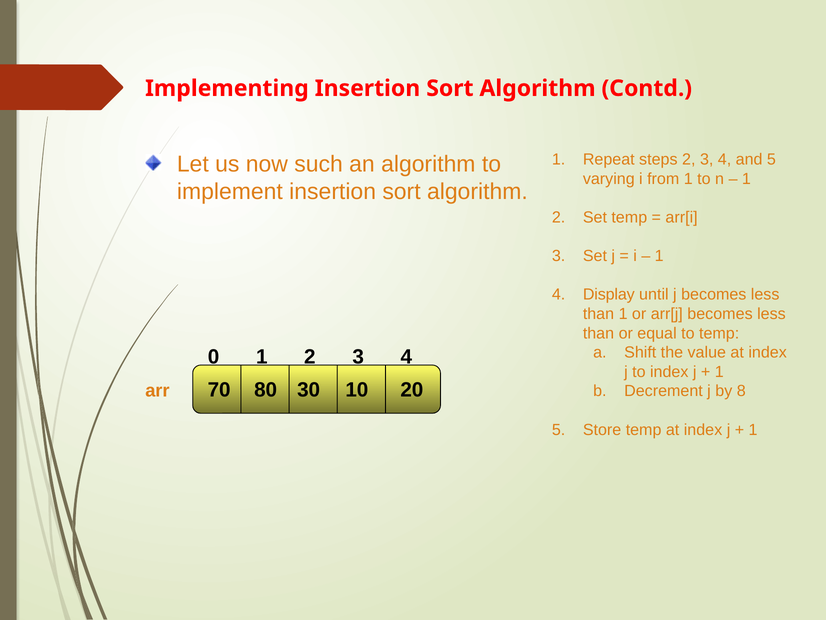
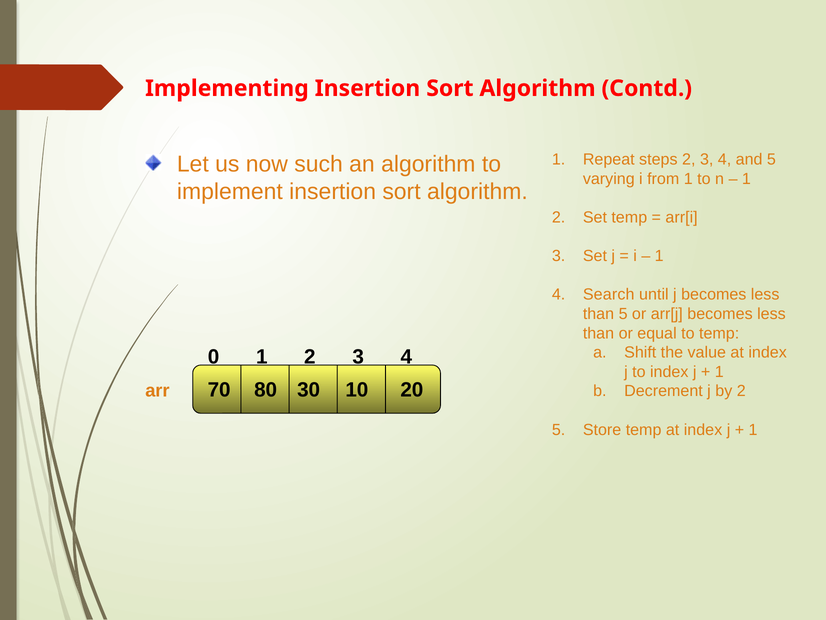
Display: Display -> Search
than 1: 1 -> 5
by 8: 8 -> 2
